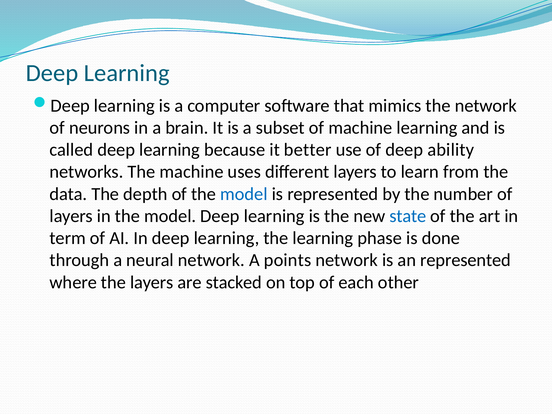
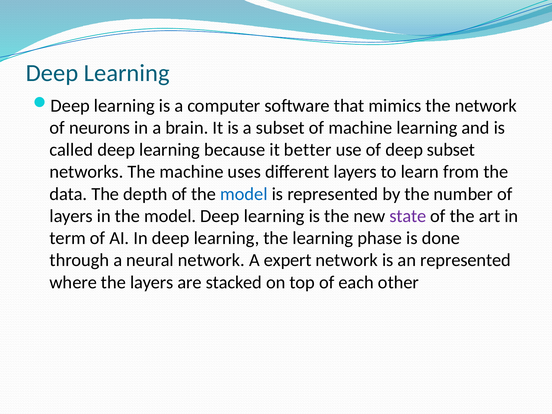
deep ability: ability -> subset
state colour: blue -> purple
points: points -> expert
